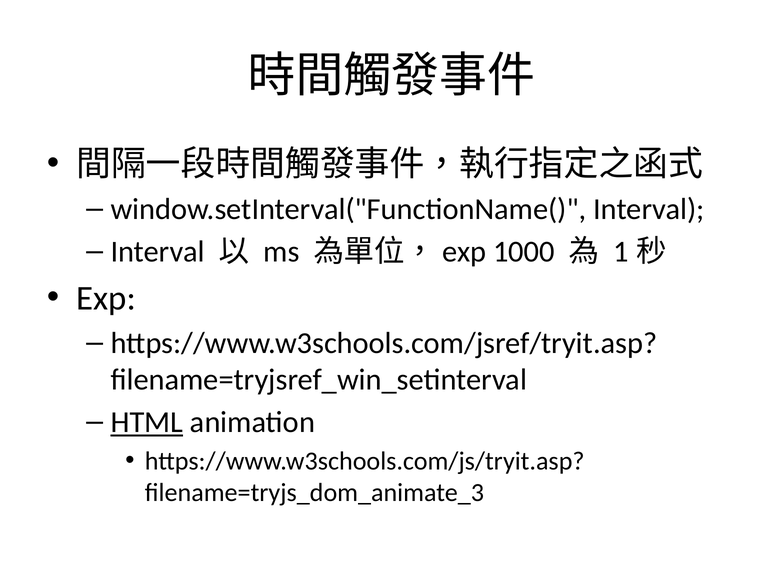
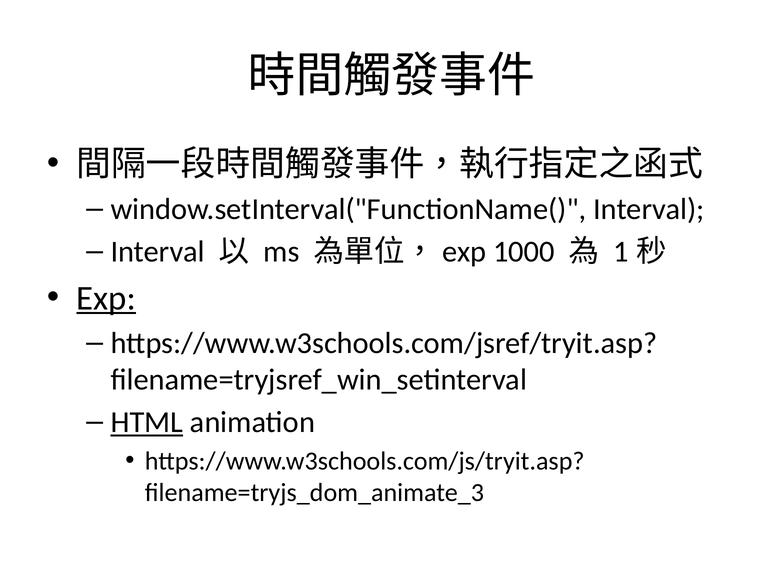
Exp underline: none -> present
